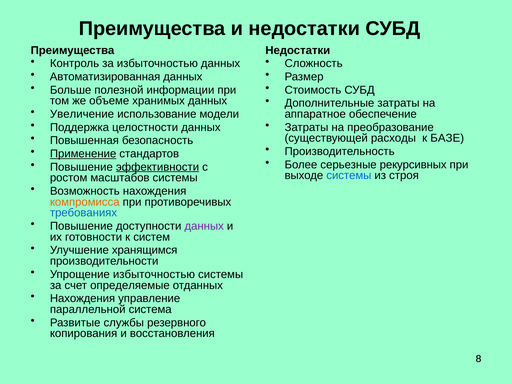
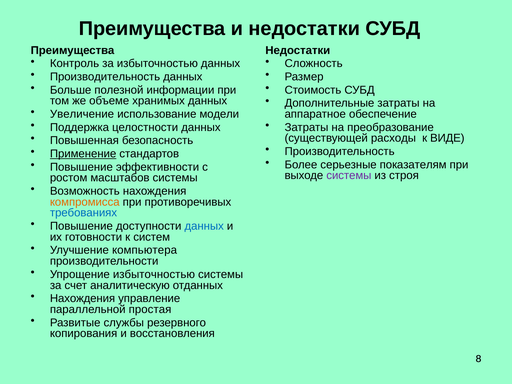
Автоматизированная at (105, 77): Автоматизированная -> Производительность
БАЗЕ: БАЗЕ -> ВИДЕ
рекурсивных: рекурсивных -> показателям
эффективности underline: present -> none
системы at (349, 176) colour: blue -> purple
данных at (204, 226) colour: purple -> blue
хранящимся: хранящимся -> компьютера
определяемые: определяемые -> аналитическую
система: система -> простая
